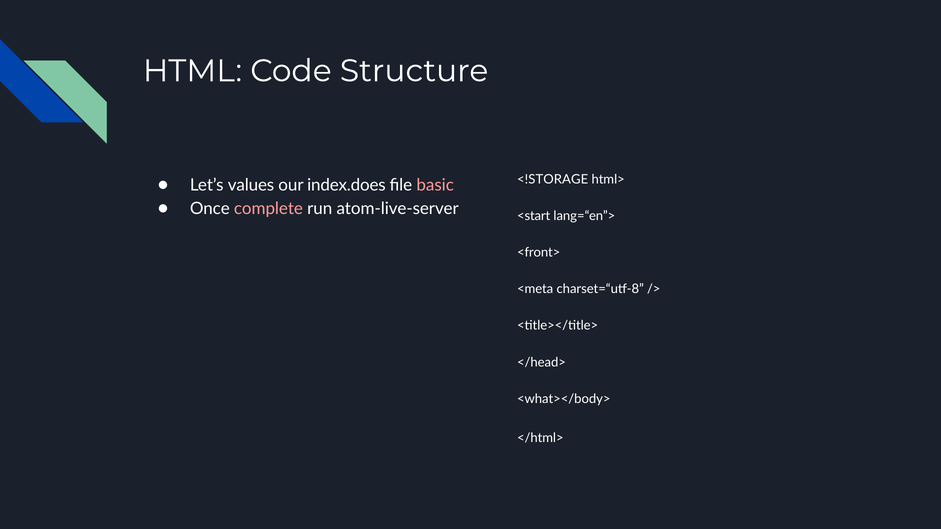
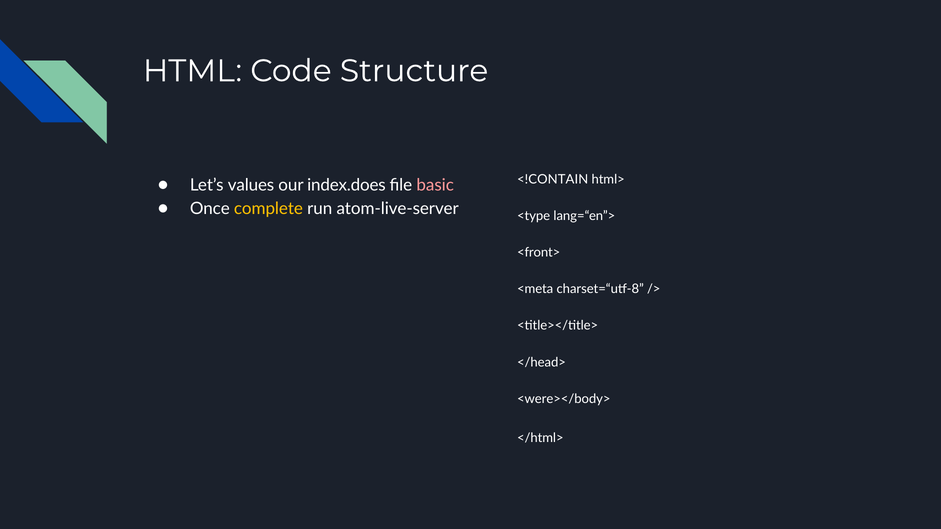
<!STORAGE: <!STORAGE -> <!CONTAIN
complete colour: pink -> yellow
<start: <start -> <type
<what></body>: <what></body> -> <were></body>
